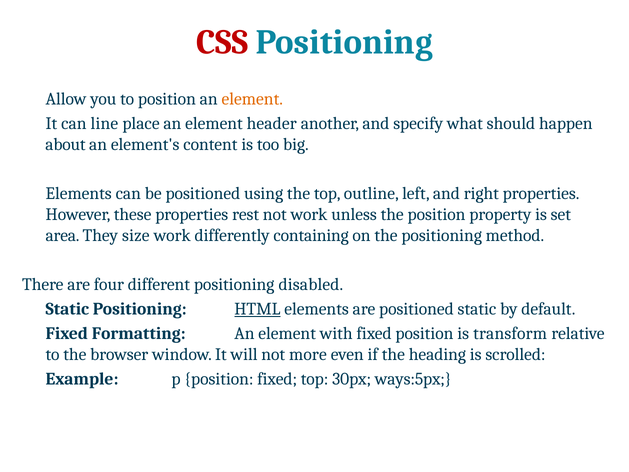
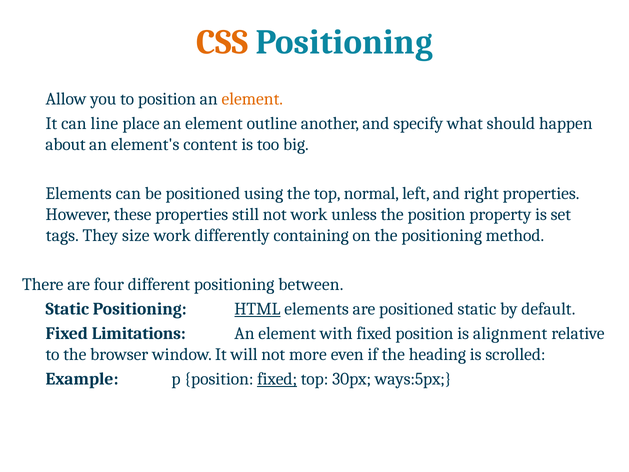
CSS colour: red -> orange
header: header -> outline
outline: outline -> normal
rest: rest -> still
area: area -> tags
disabled: disabled -> between
Formatting: Formatting -> Limitations
transform: transform -> alignment
fixed at (277, 379) underline: none -> present
